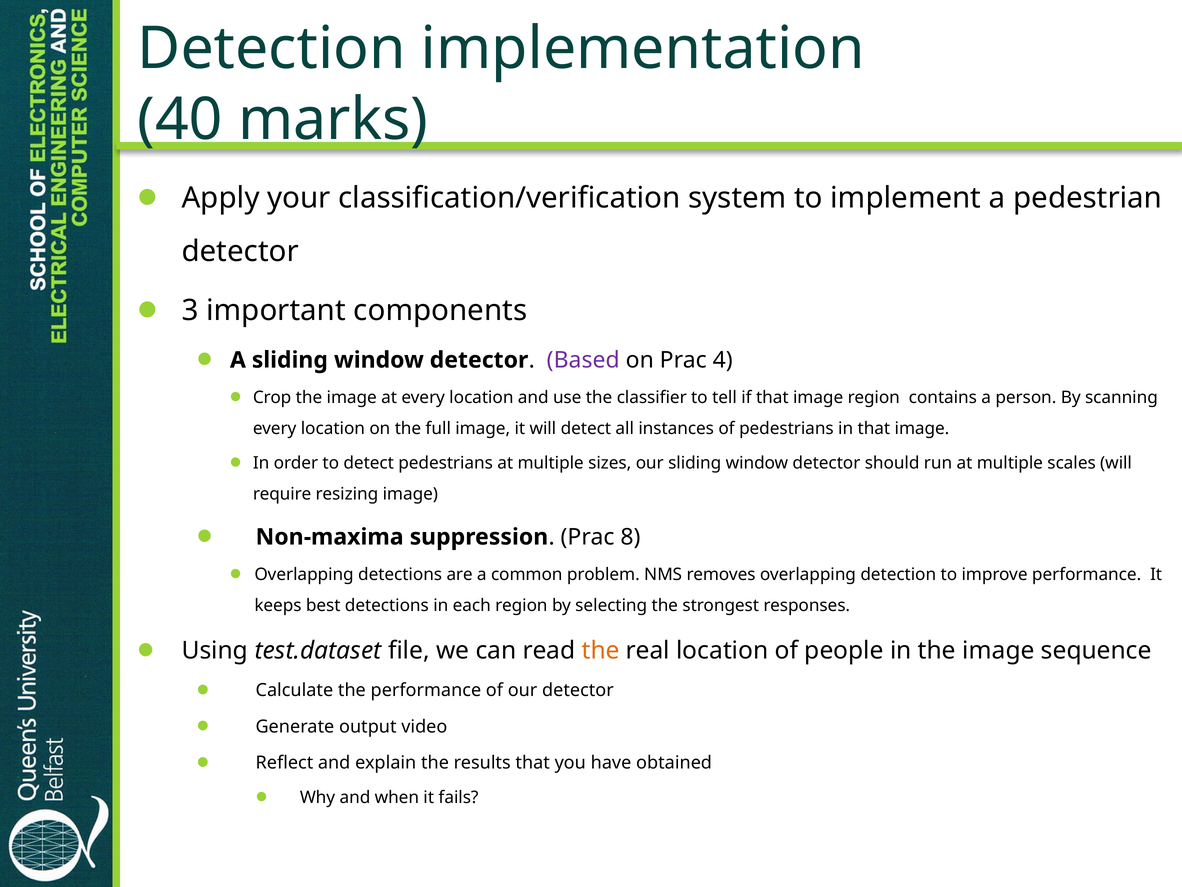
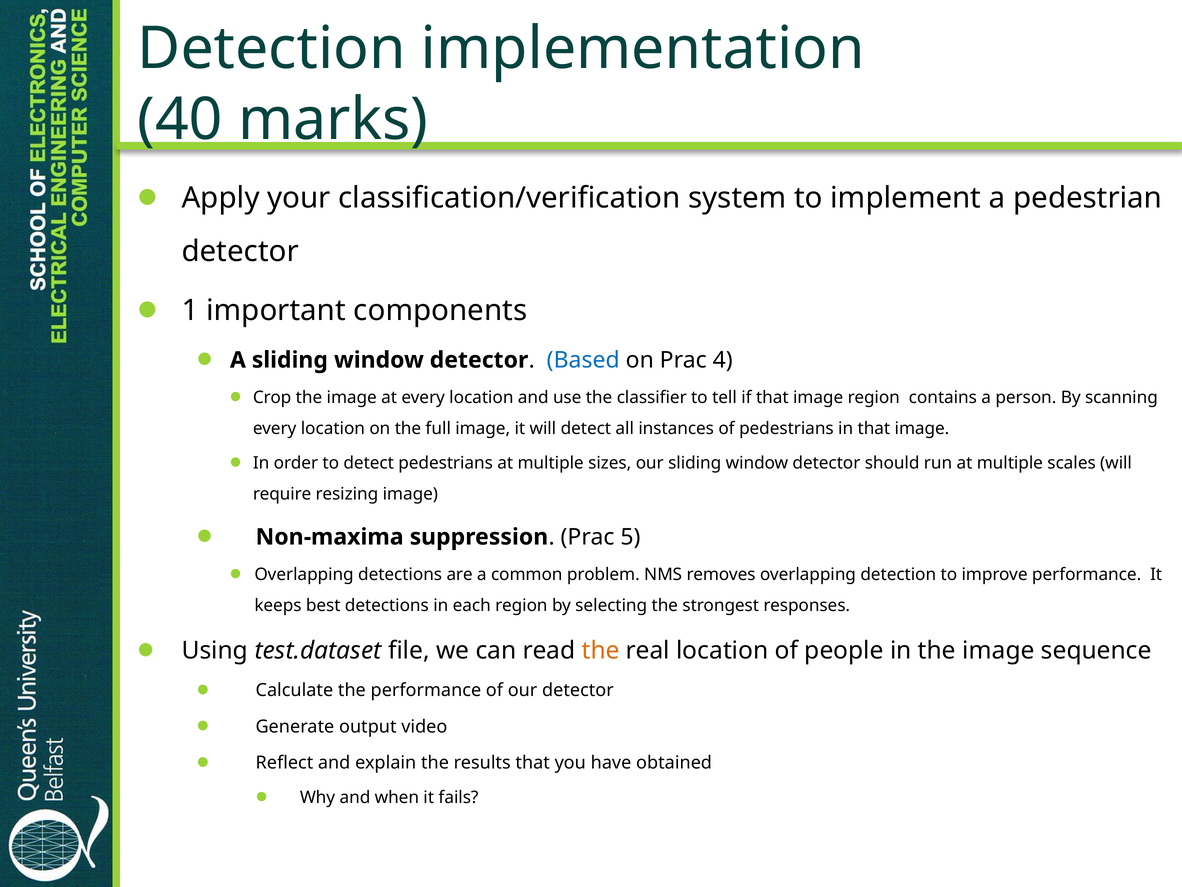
3: 3 -> 1
Based colour: purple -> blue
8: 8 -> 5
